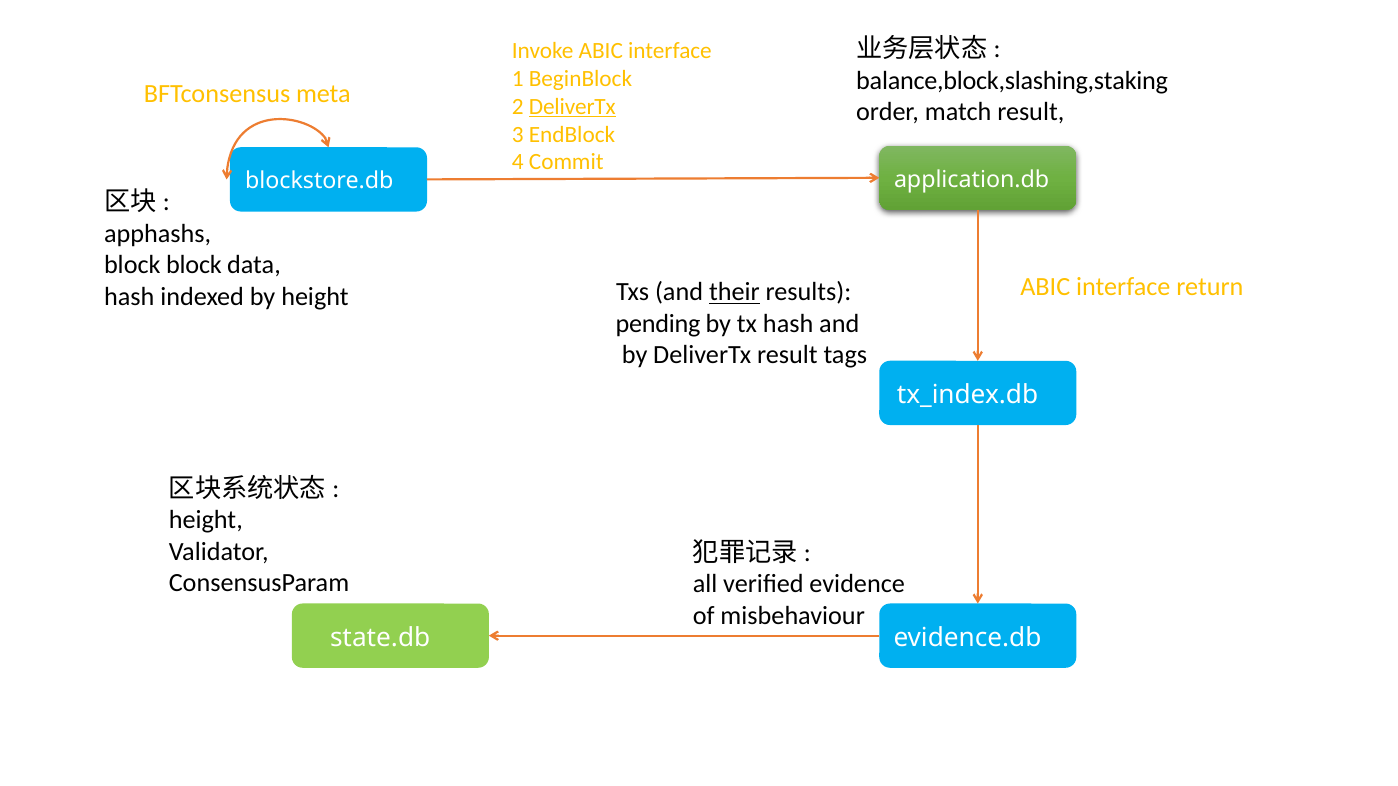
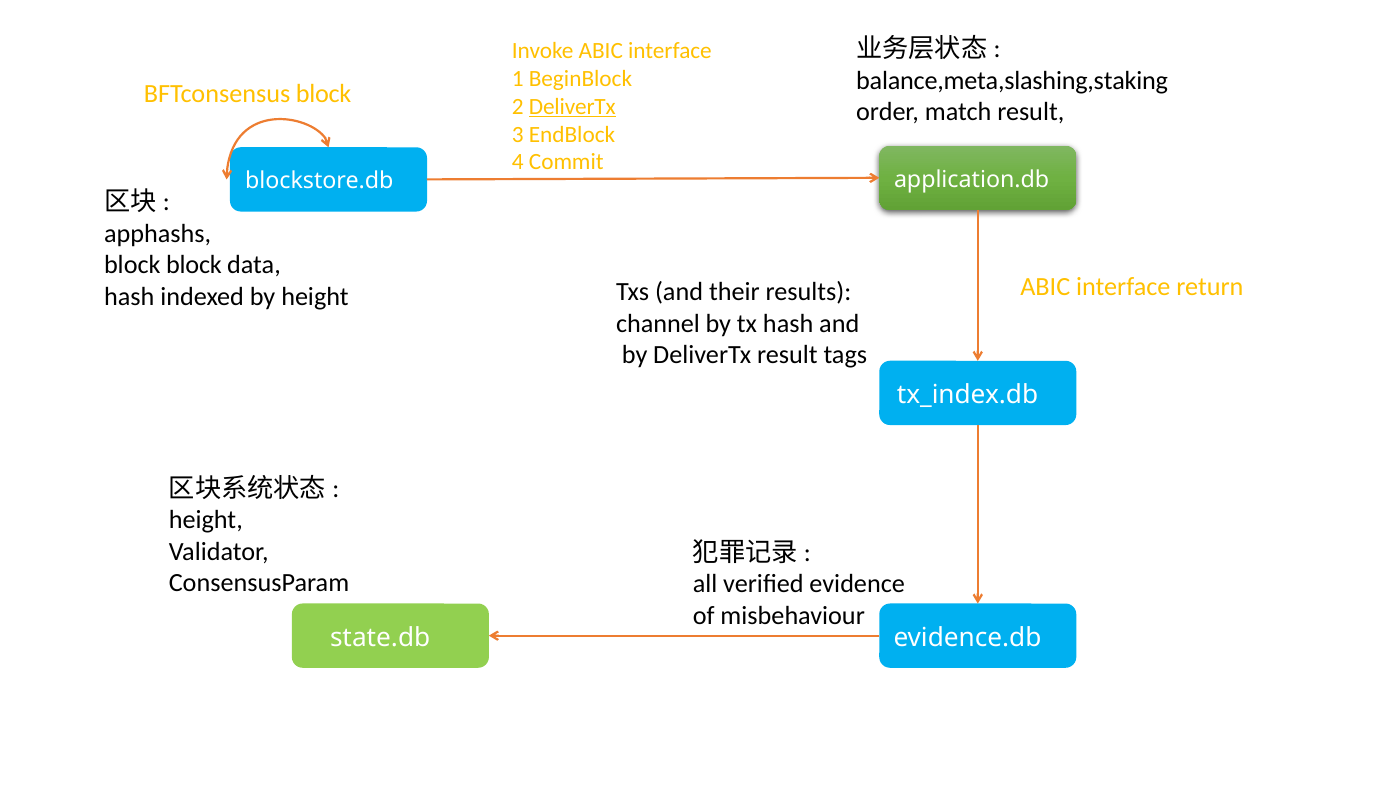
balance,block,slashing,staking: balance,block,slashing,staking -> balance,meta,slashing,staking
BFTconsensus meta: meta -> block
their underline: present -> none
pending: pending -> channel
